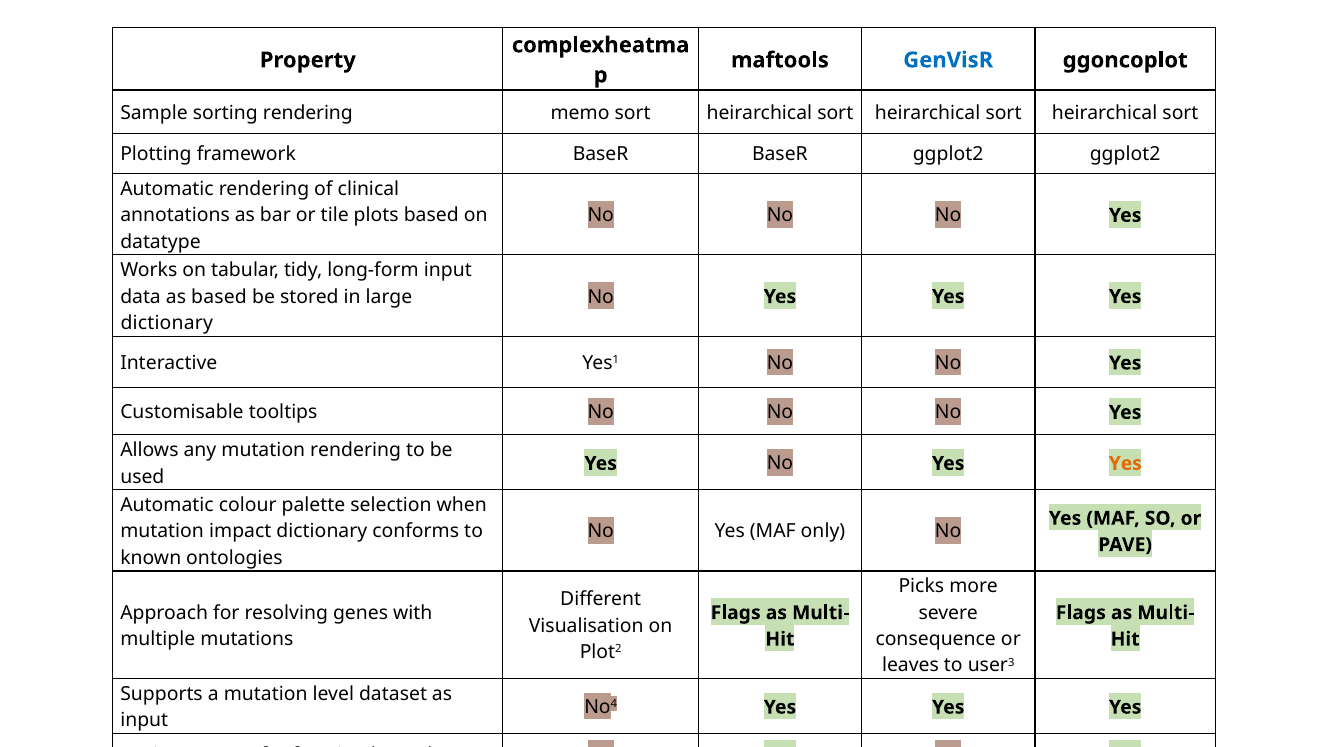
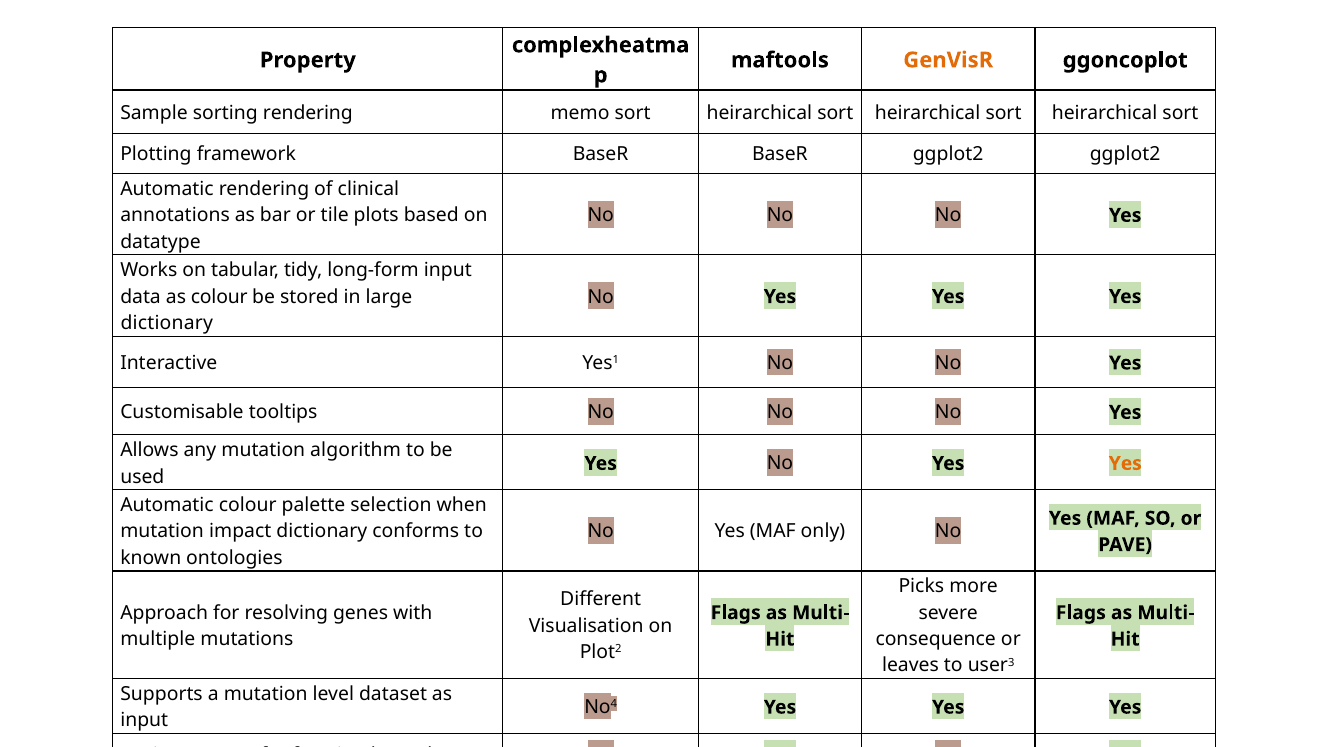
GenVisR colour: blue -> orange
as based: based -> colour
mutation rendering: rendering -> algorithm
